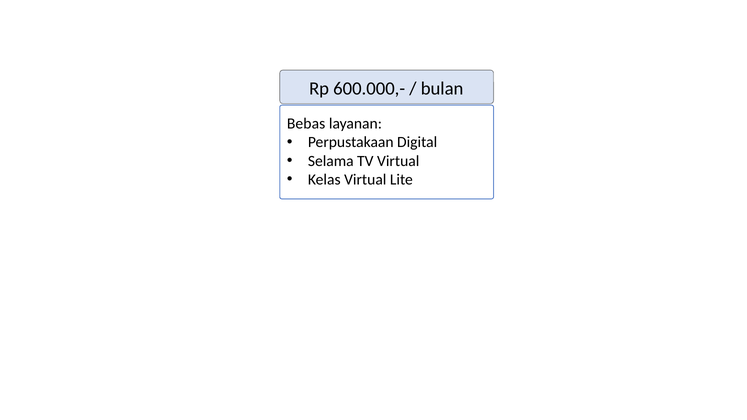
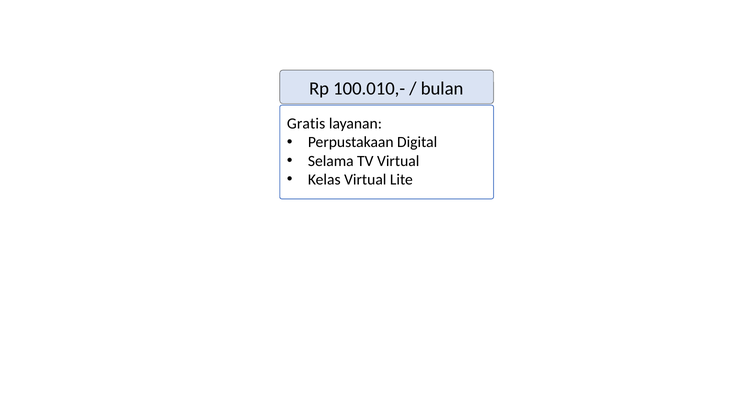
600.000,-: 600.000,- -> 100.010,-
Bebas: Bebas -> Gratis
